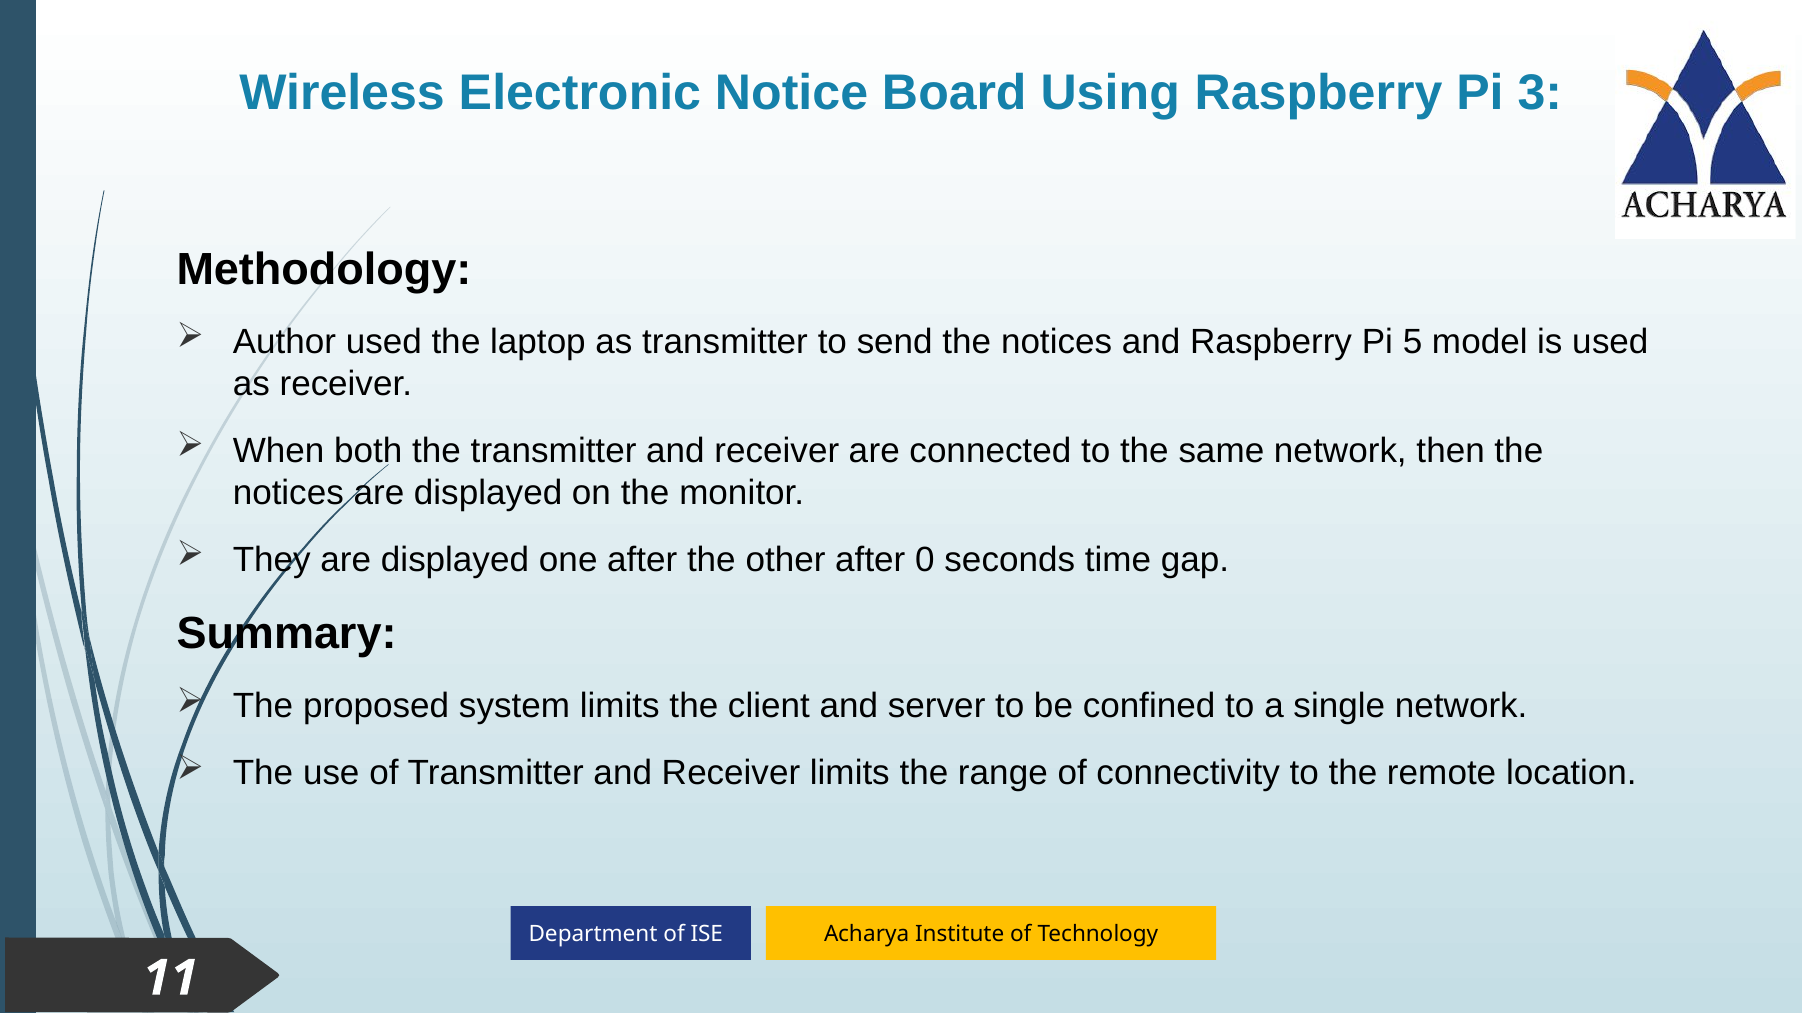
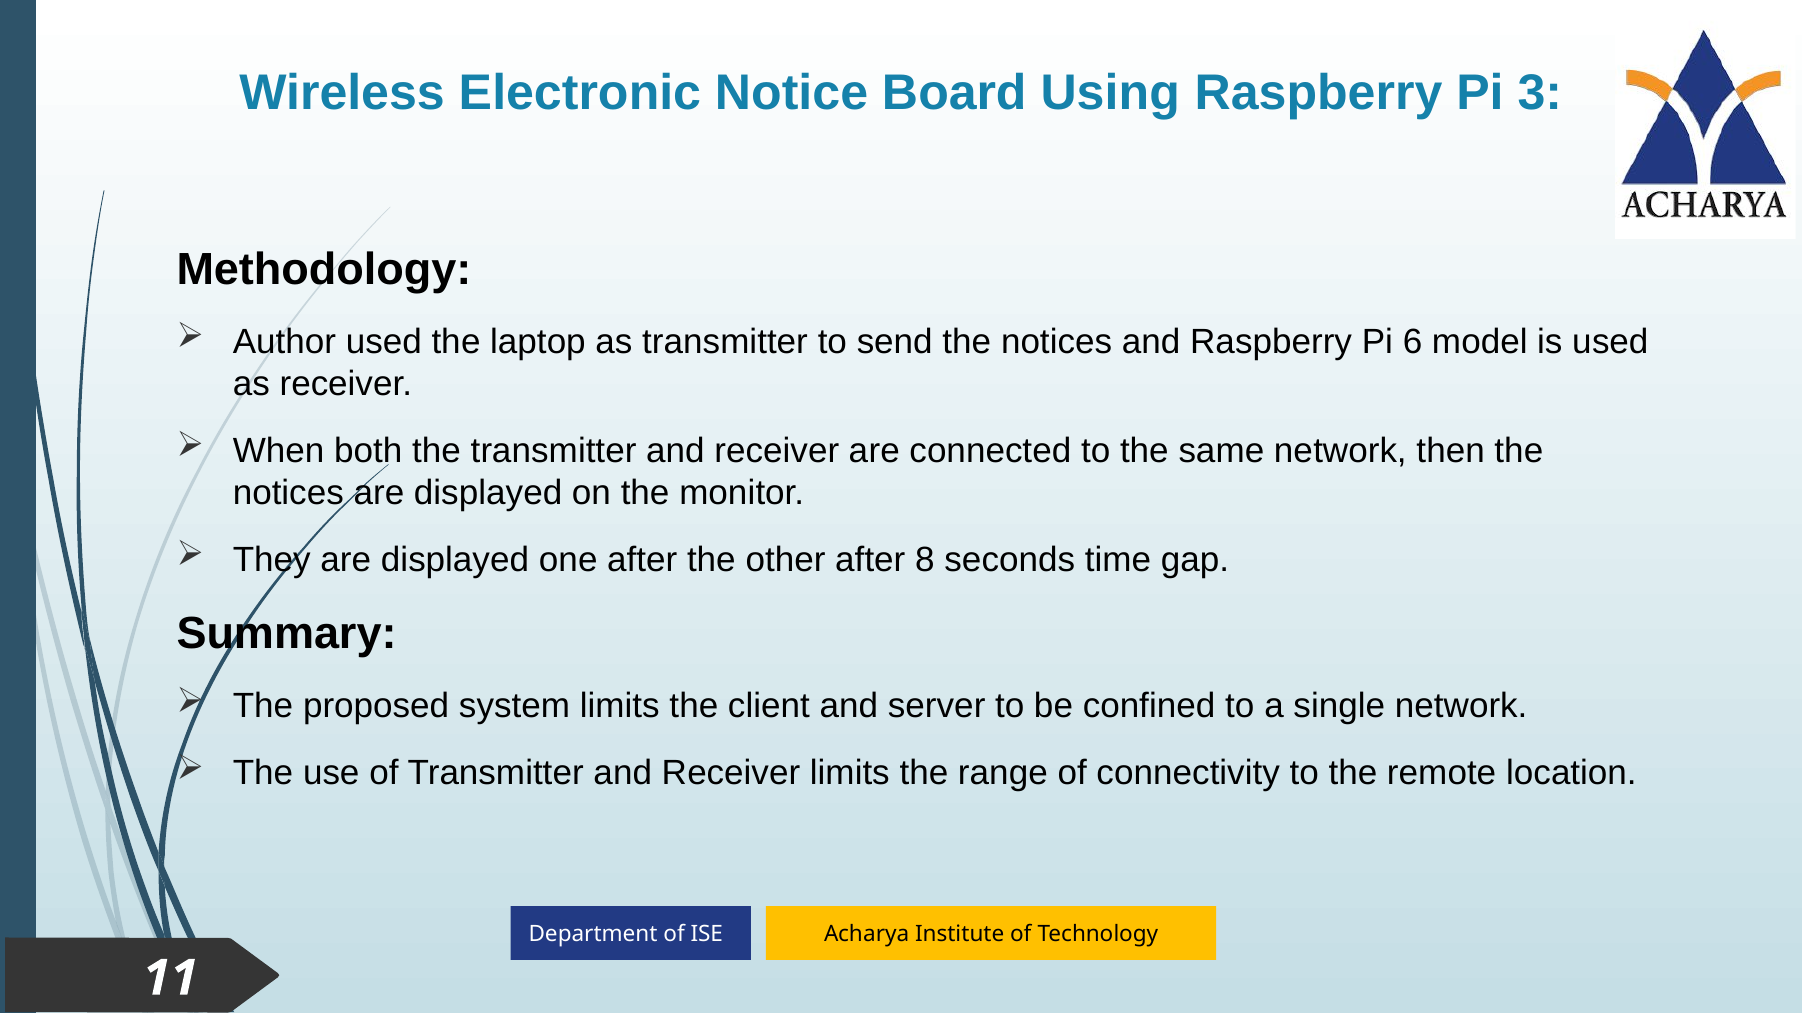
5: 5 -> 6
0: 0 -> 8
